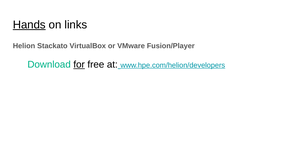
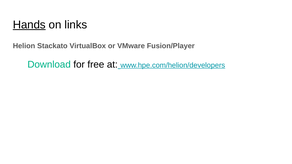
for underline: present -> none
